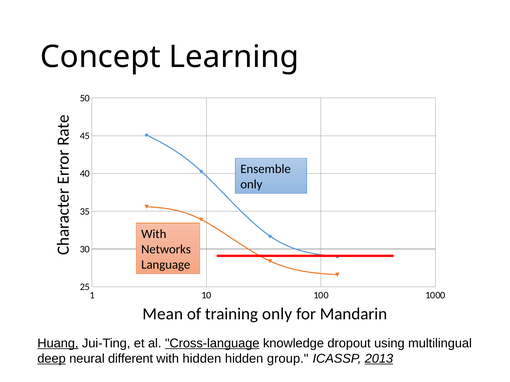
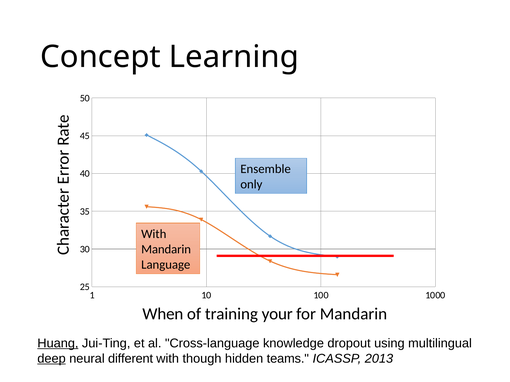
Networks at (166, 250): Networks -> Mandarin
Mean: Mean -> When
training only: only -> your
Cross-language underline: present -> none
with hidden: hidden -> though
group: group -> teams
2013 underline: present -> none
